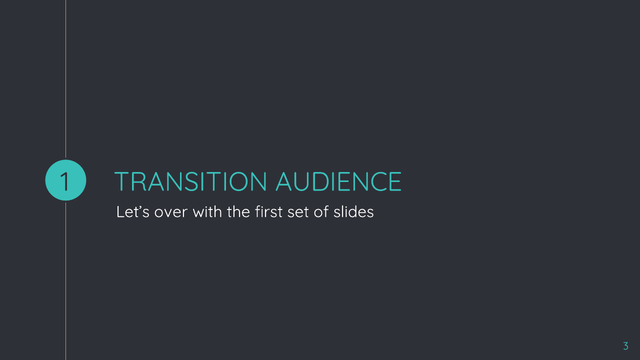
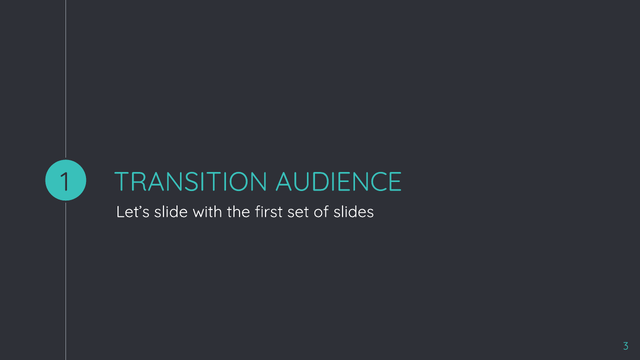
over: over -> slide
